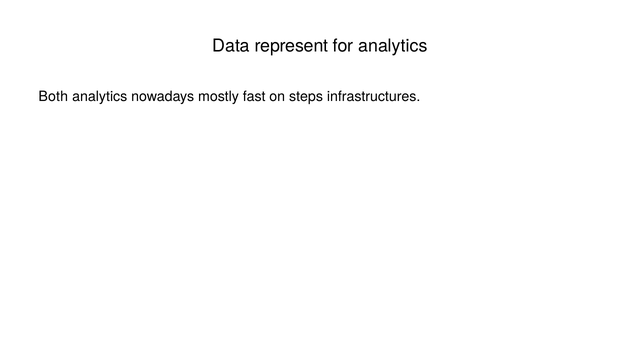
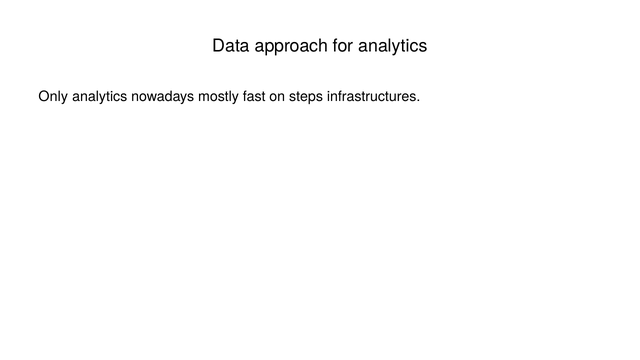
represent: represent -> approach
Both: Both -> Only
